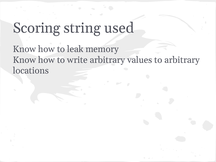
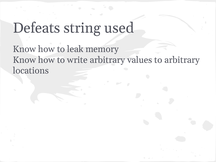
Scoring: Scoring -> Defeats
